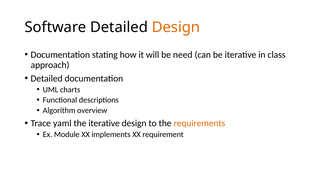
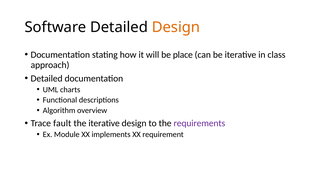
need: need -> place
yaml: yaml -> fault
requirements colour: orange -> purple
